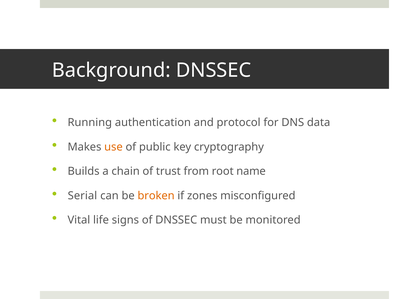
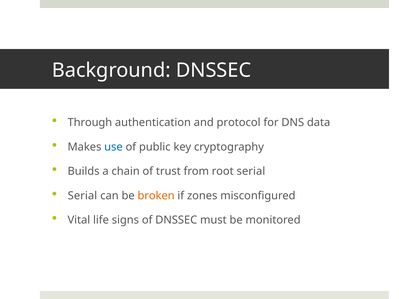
Running: Running -> Through
use colour: orange -> blue
root name: name -> serial
